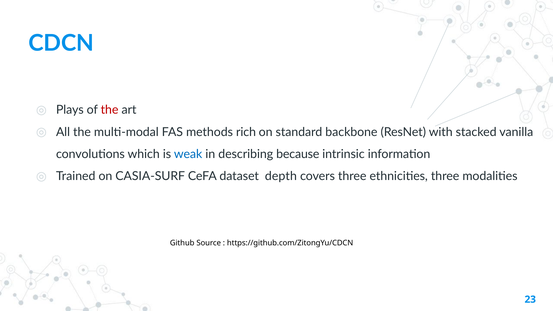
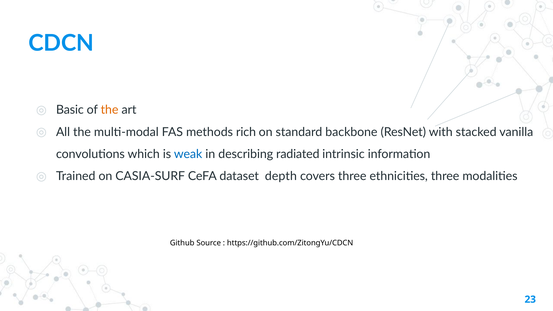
Plays: Plays -> Basic
the at (110, 110) colour: red -> orange
because: because -> radiated
